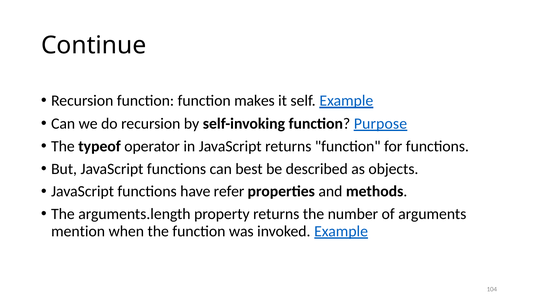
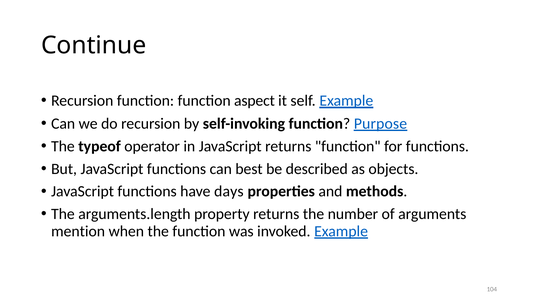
makes: makes -> aspect
refer: refer -> days
